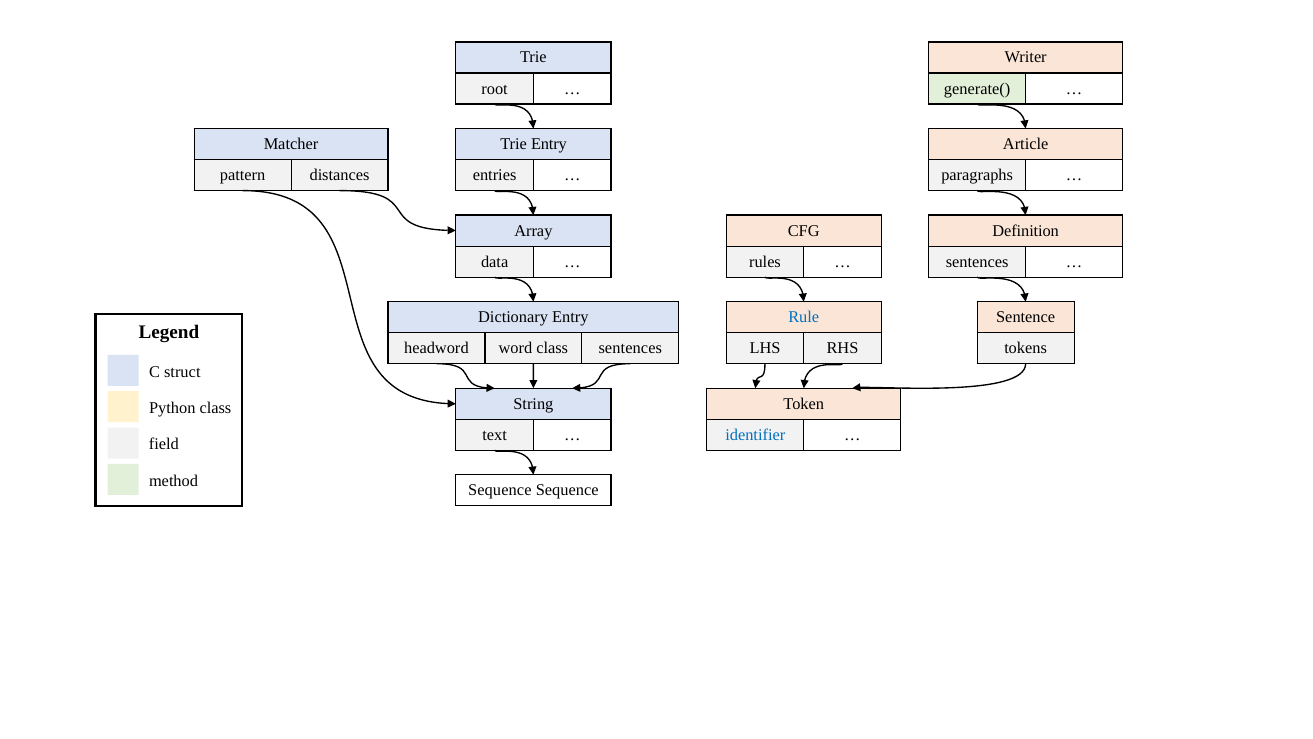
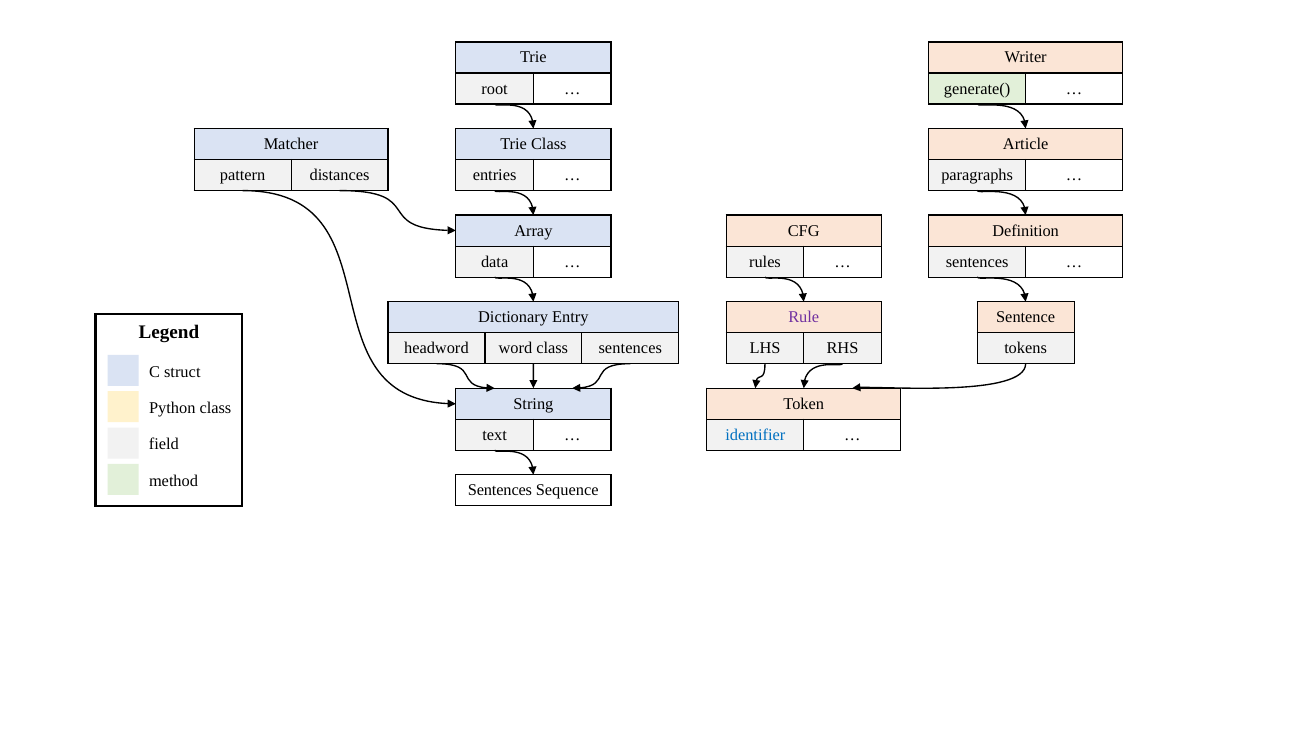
Trie Entry: Entry -> Class
Rule colour: blue -> purple
Sequence at (500, 490): Sequence -> Sentences
